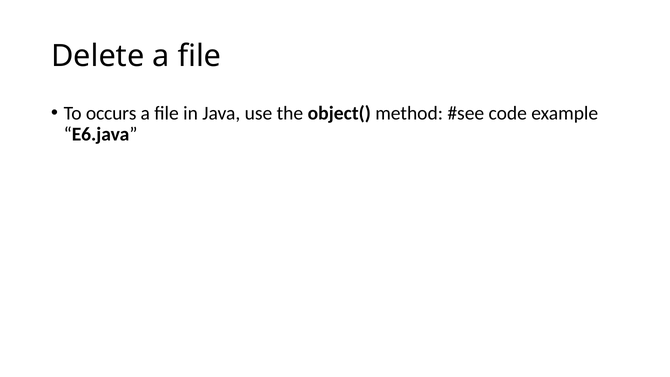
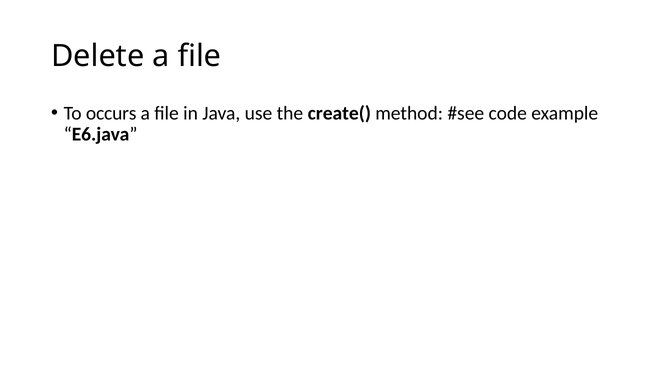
object(: object( -> create(
